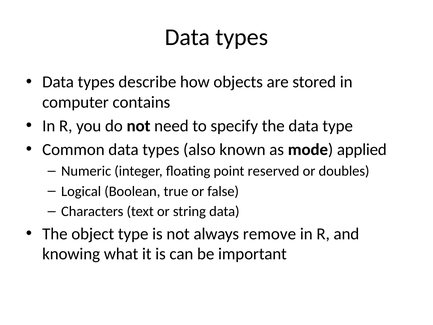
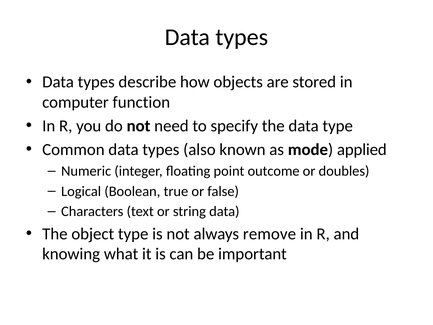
contains: contains -> function
reserved: reserved -> outcome
